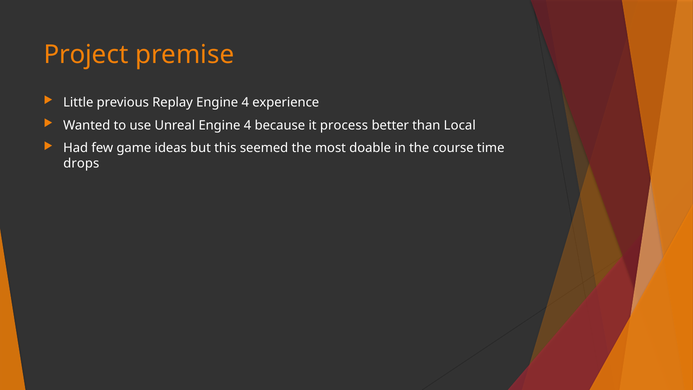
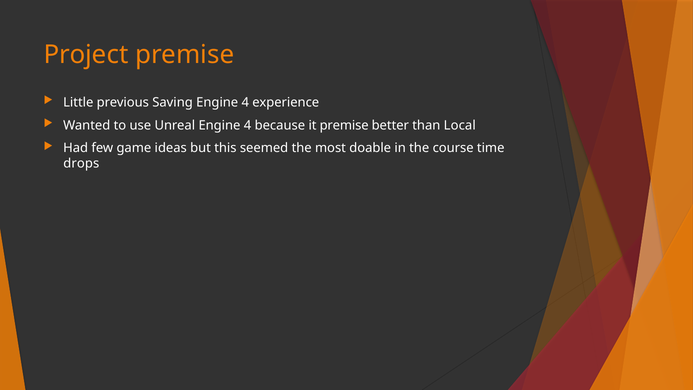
Replay: Replay -> Saving
it process: process -> premise
